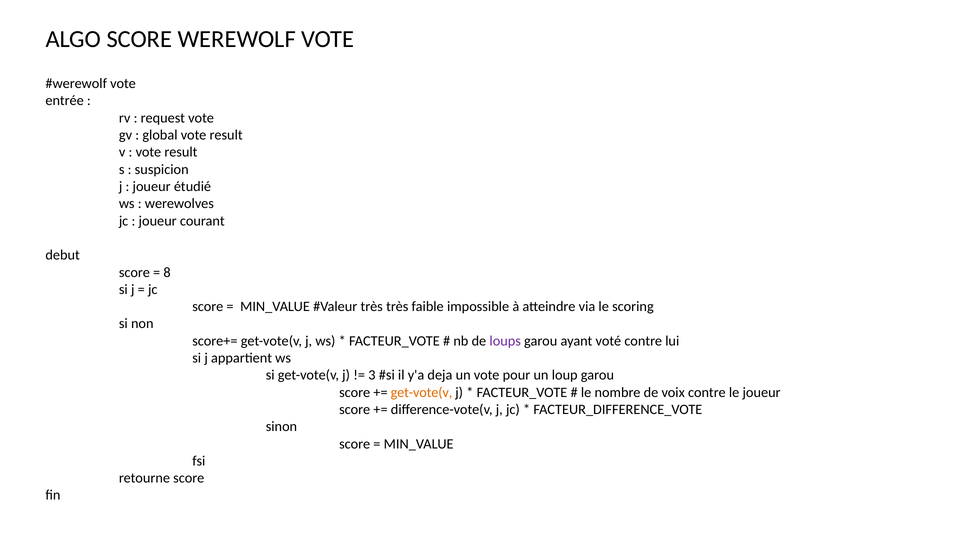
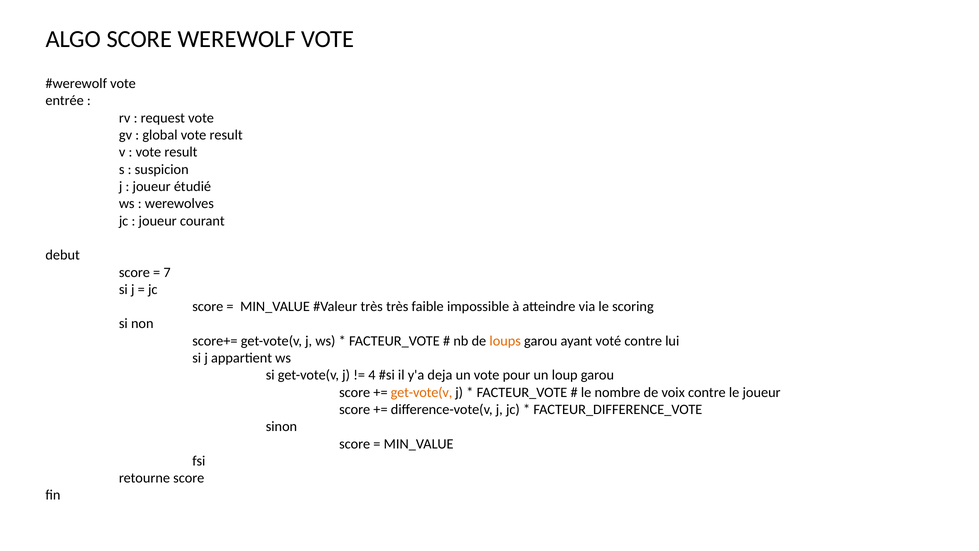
8: 8 -> 7
loups colour: purple -> orange
3: 3 -> 4
